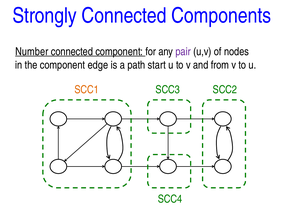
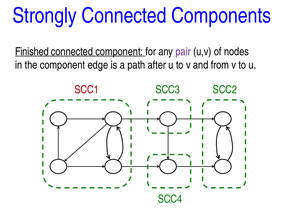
Number: Number -> Finished
start: start -> after
SCC1 colour: orange -> red
